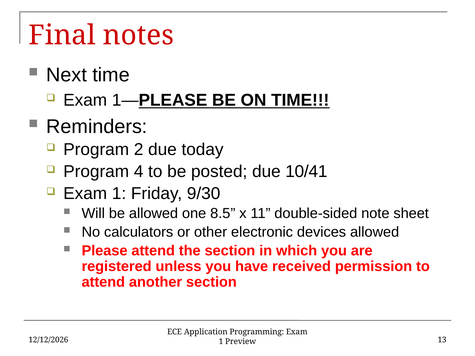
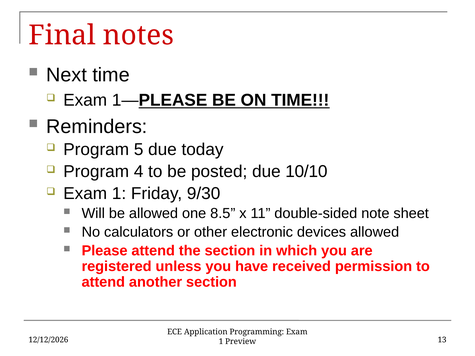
2: 2 -> 5
10/41: 10/41 -> 10/10
